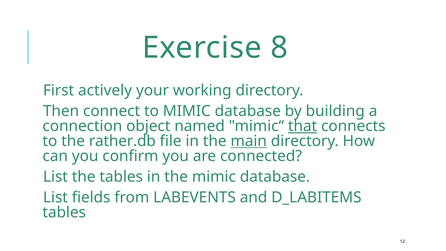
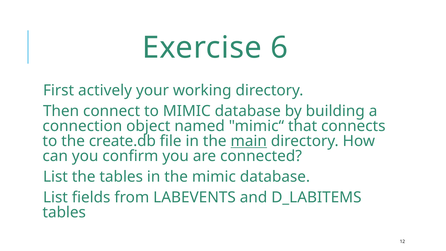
8: 8 -> 6
that underline: present -> none
rather.db: rather.db -> create.db
